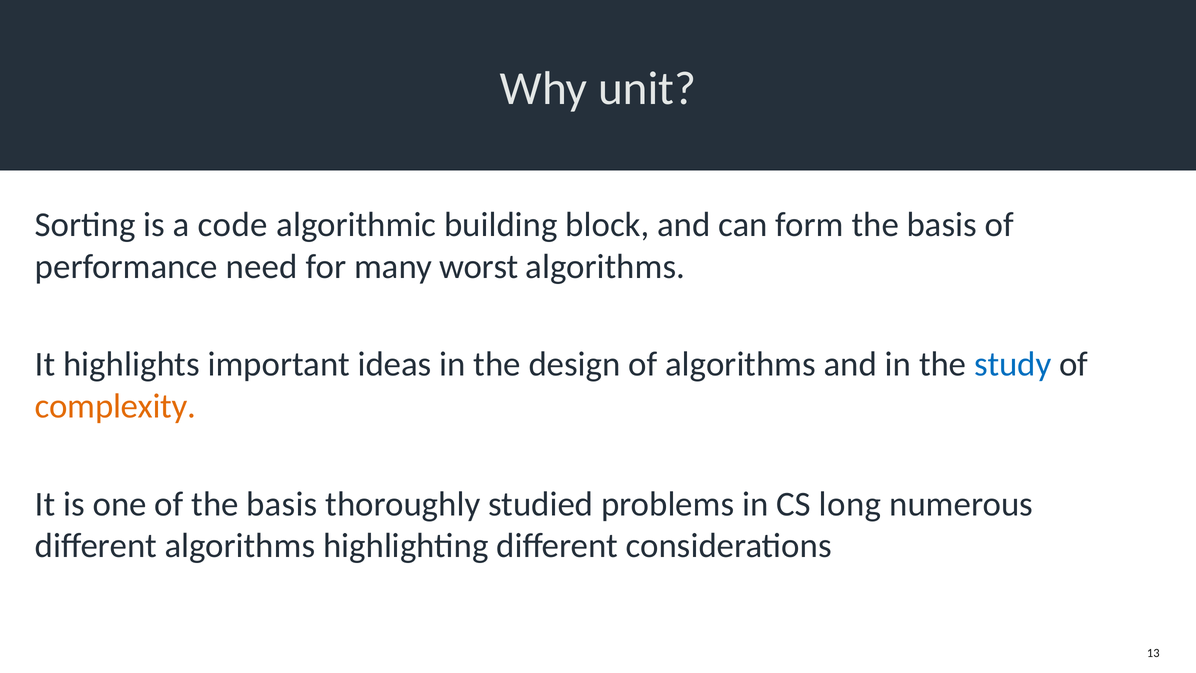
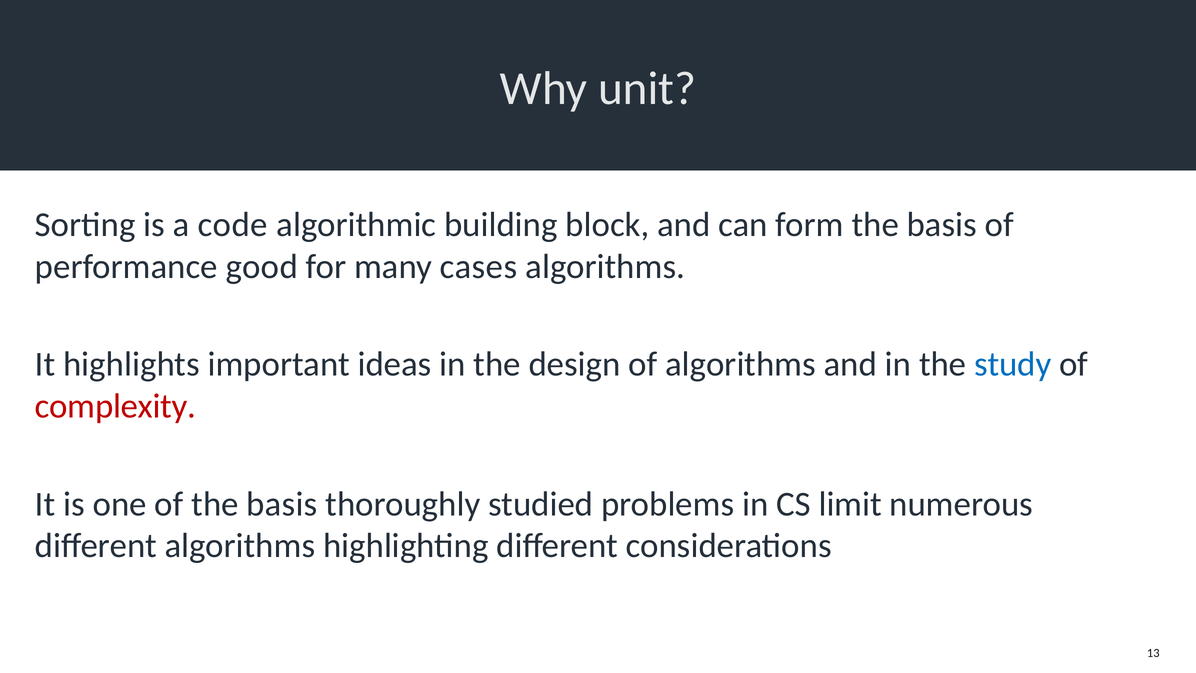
need: need -> good
worst: worst -> cases
complexity colour: orange -> red
long: long -> limit
